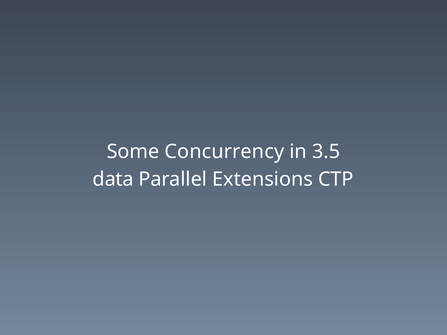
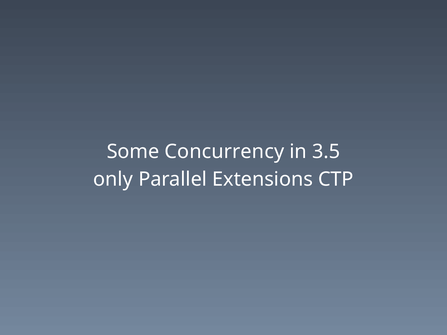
data: data -> only
